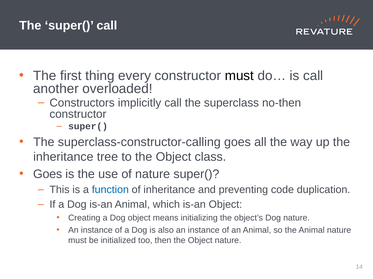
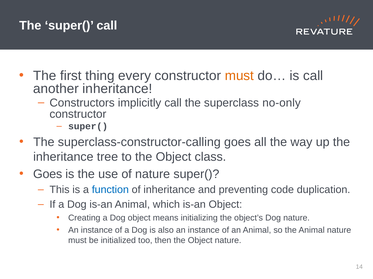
must at (239, 76) colour: black -> orange
another overloaded: overloaded -> inheritance
no-then: no-then -> no-only
